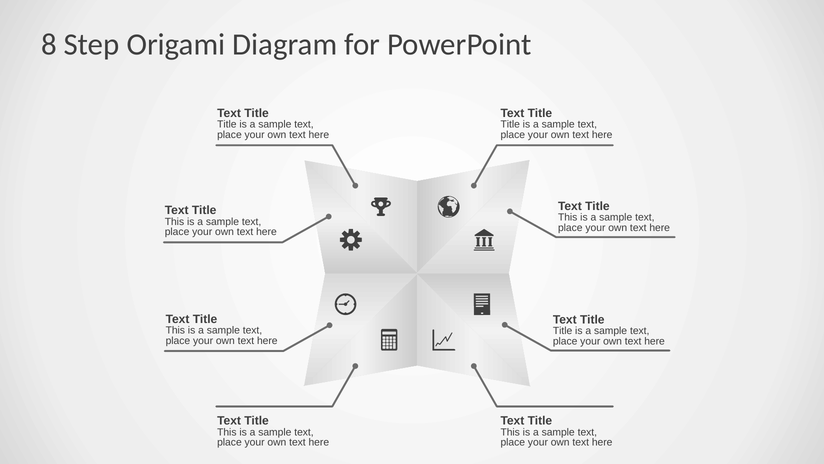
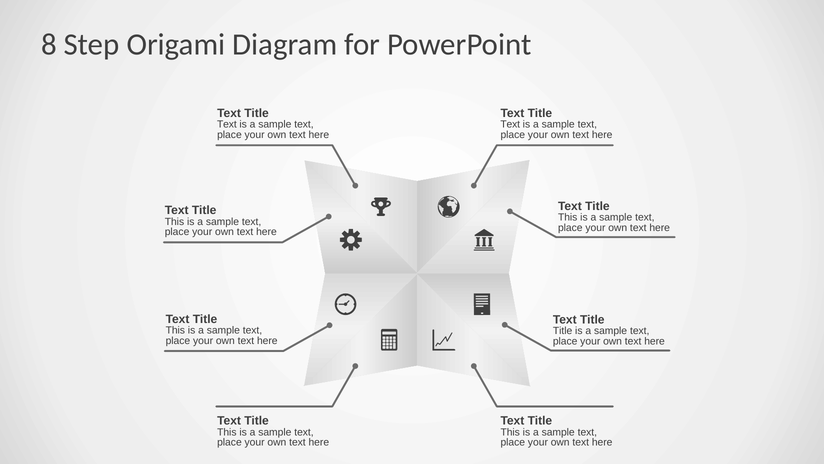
Title at (227, 124): Title -> Text
Title at (510, 124): Title -> Text
